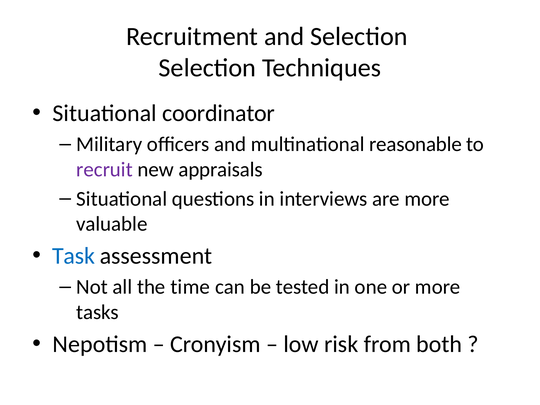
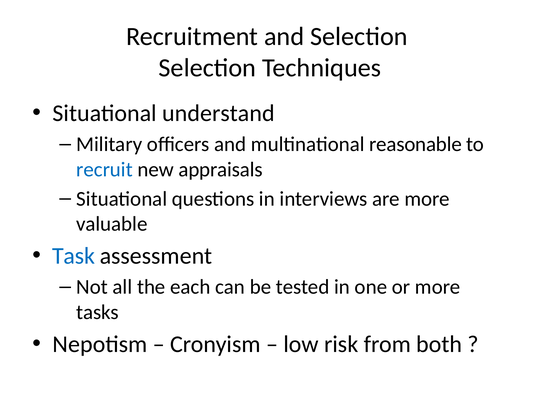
coordinator: coordinator -> understand
recruit colour: purple -> blue
time: time -> each
